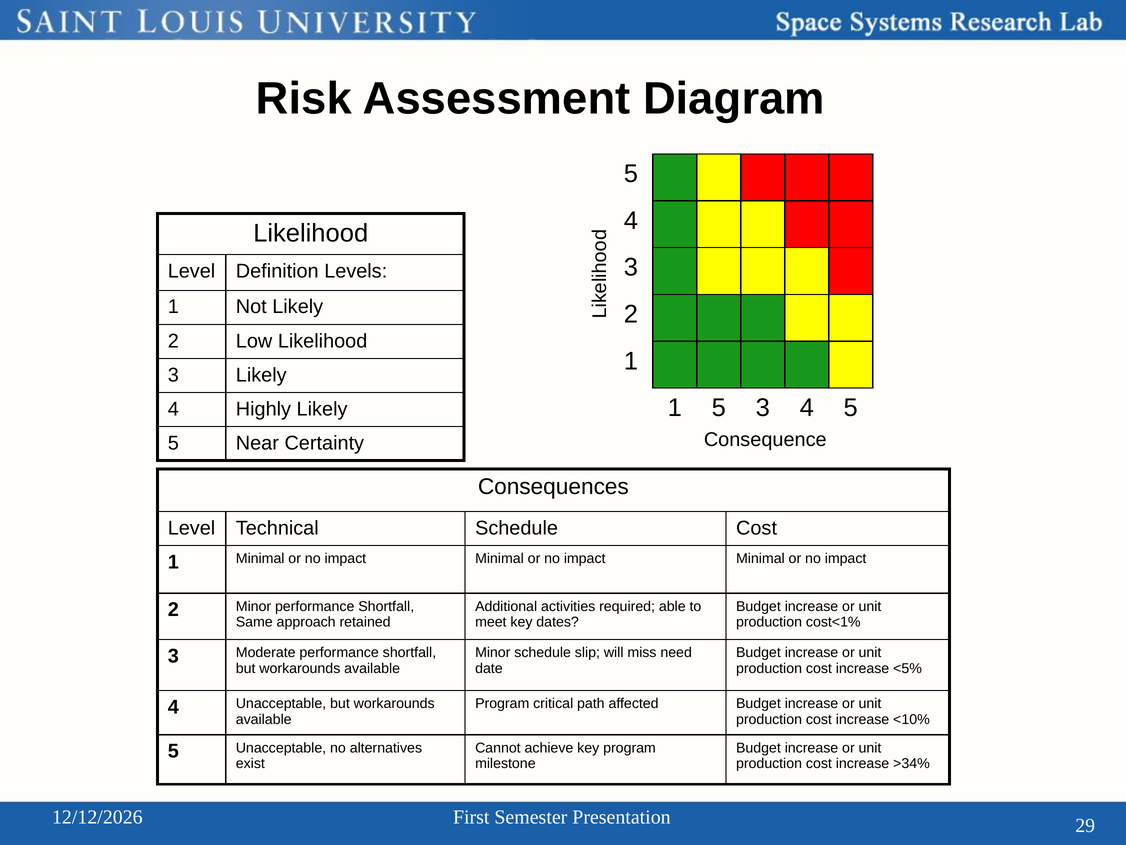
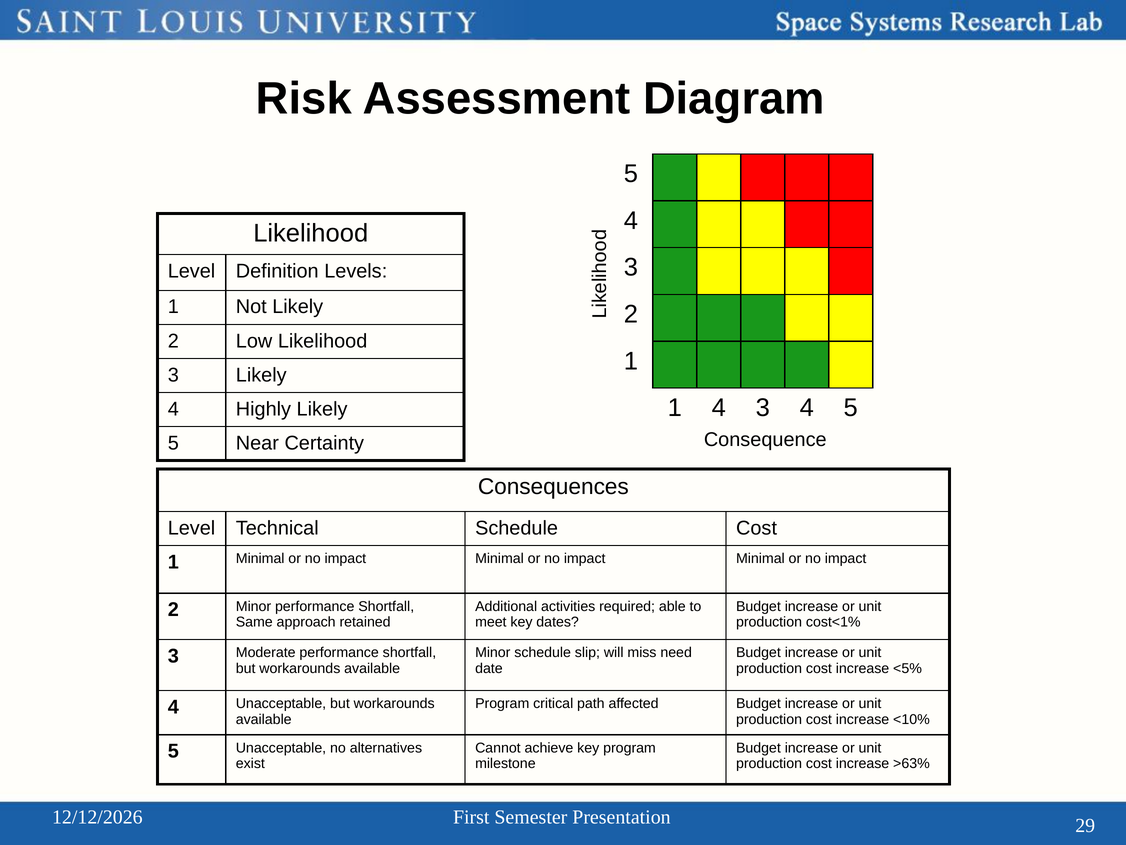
1 5: 5 -> 4
>34%: >34% -> >63%
